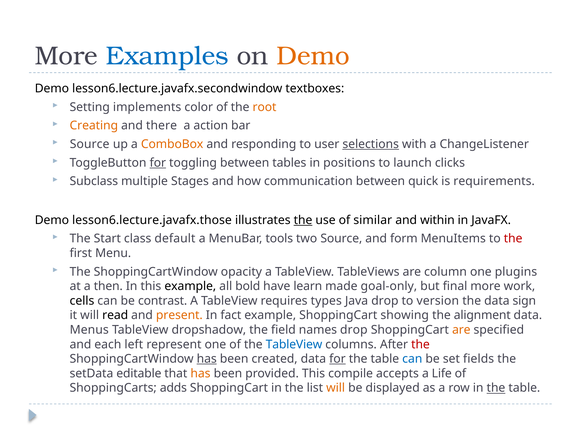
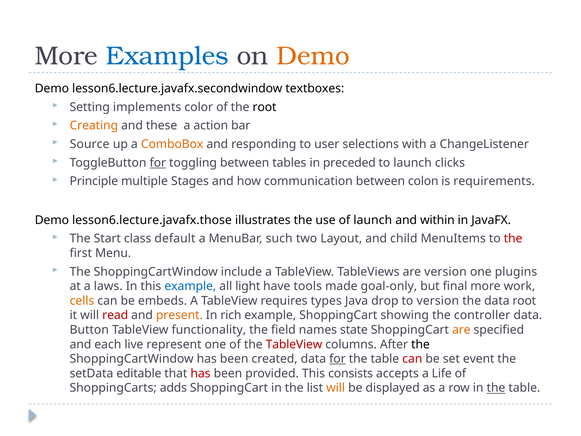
root at (264, 107) colour: orange -> black
there: there -> these
selections underline: present -> none
positions: positions -> preceded
Subclass: Subclass -> Principle
quick: quick -> colon
the at (303, 220) underline: present -> none
of similar: similar -> launch
tools: tools -> such
two Source: Source -> Layout
form: form -> child
opacity: opacity -> include
are column: column -> version
then: then -> laws
example at (190, 286) colour: black -> blue
bold: bold -> light
learn: learn -> tools
cells colour: black -> orange
contrast: contrast -> embeds
data sign: sign -> root
read colour: black -> red
fact: fact -> rich
alignment: alignment -> controller
Menus: Menus -> Button
dropshadow: dropshadow -> functionality
names drop: drop -> state
left: left -> live
TableView at (294, 344) colour: blue -> red
the at (420, 344) colour: red -> black
has at (207, 359) underline: present -> none
can at (412, 359) colour: blue -> red
fields: fields -> event
has at (200, 373) colour: orange -> red
compile: compile -> consists
